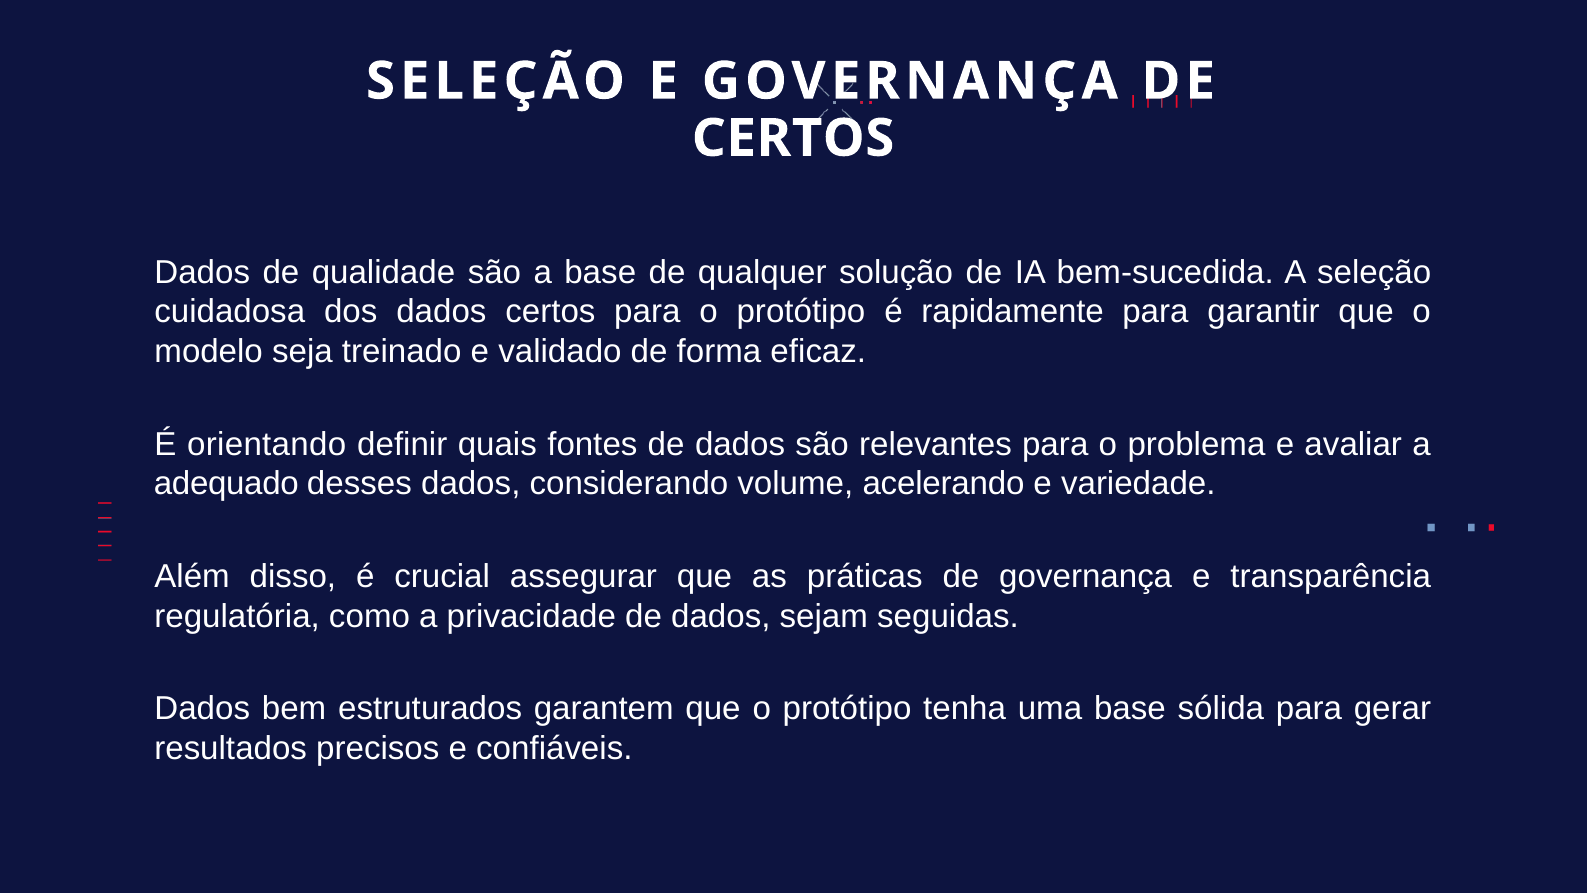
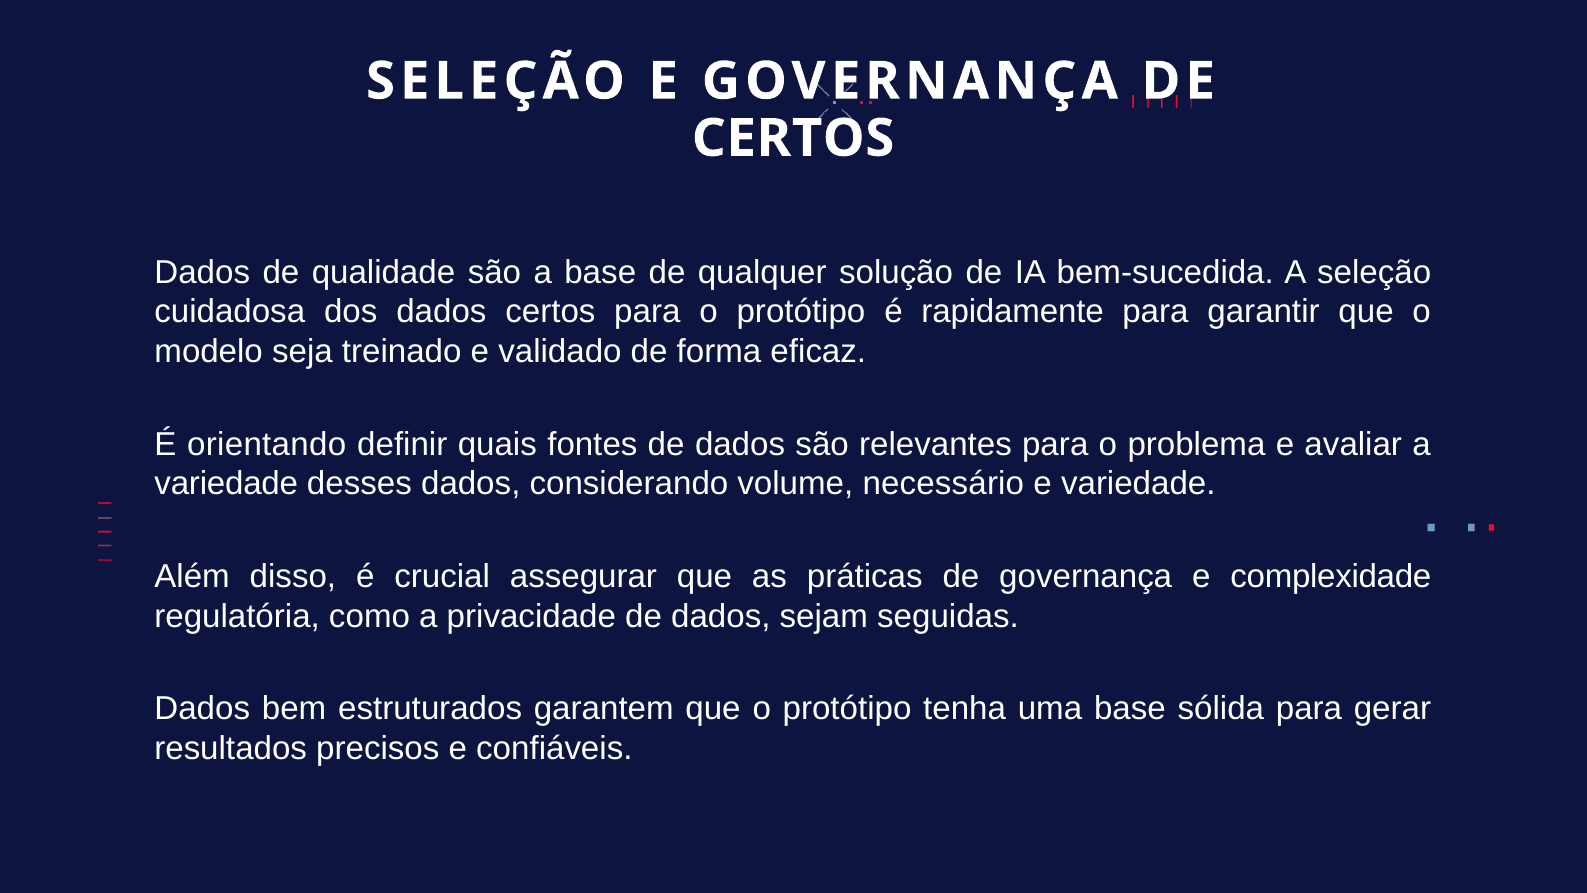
adequado at (226, 484): adequado -> variedade
acelerando: acelerando -> necessário
transparência: transparência -> complexidade
